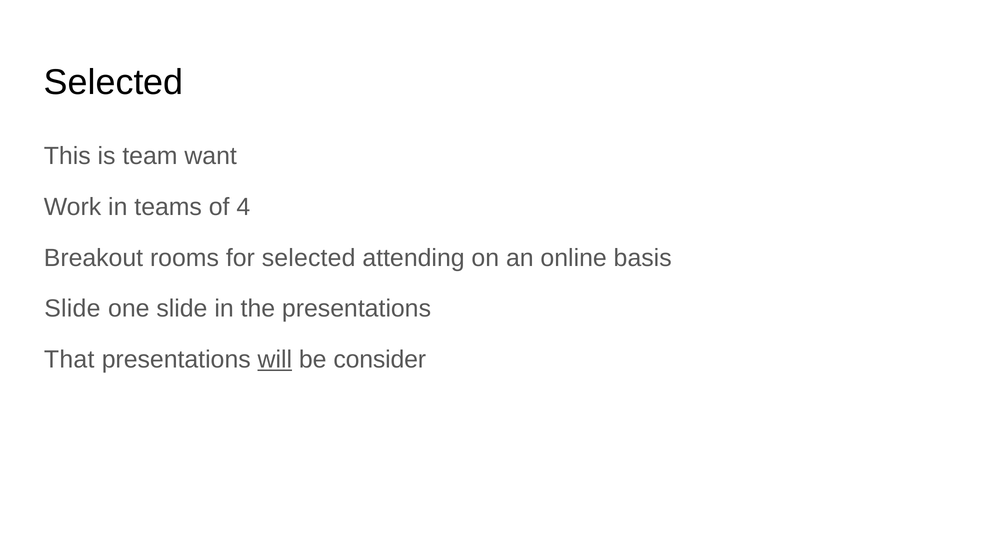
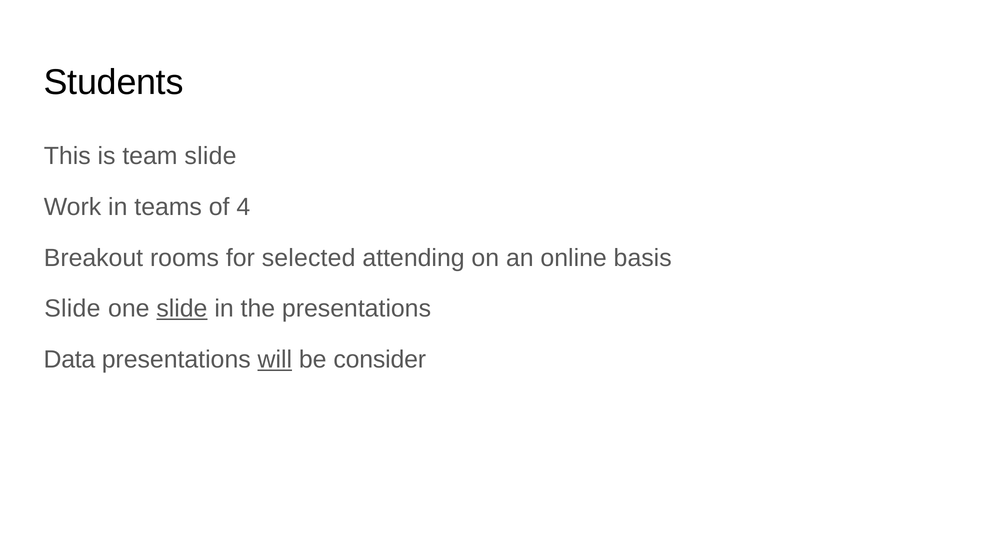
Selected at (114, 82): Selected -> Students
team want: want -> slide
slide at (182, 309) underline: none -> present
That: That -> Data
